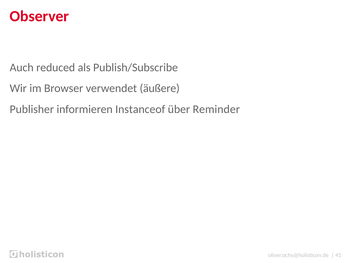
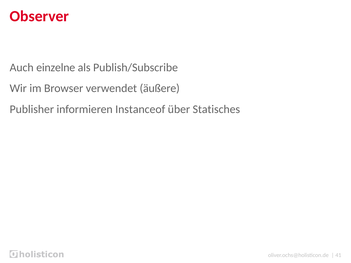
reduced: reduced -> einzelne
Reminder: Reminder -> Statisches
